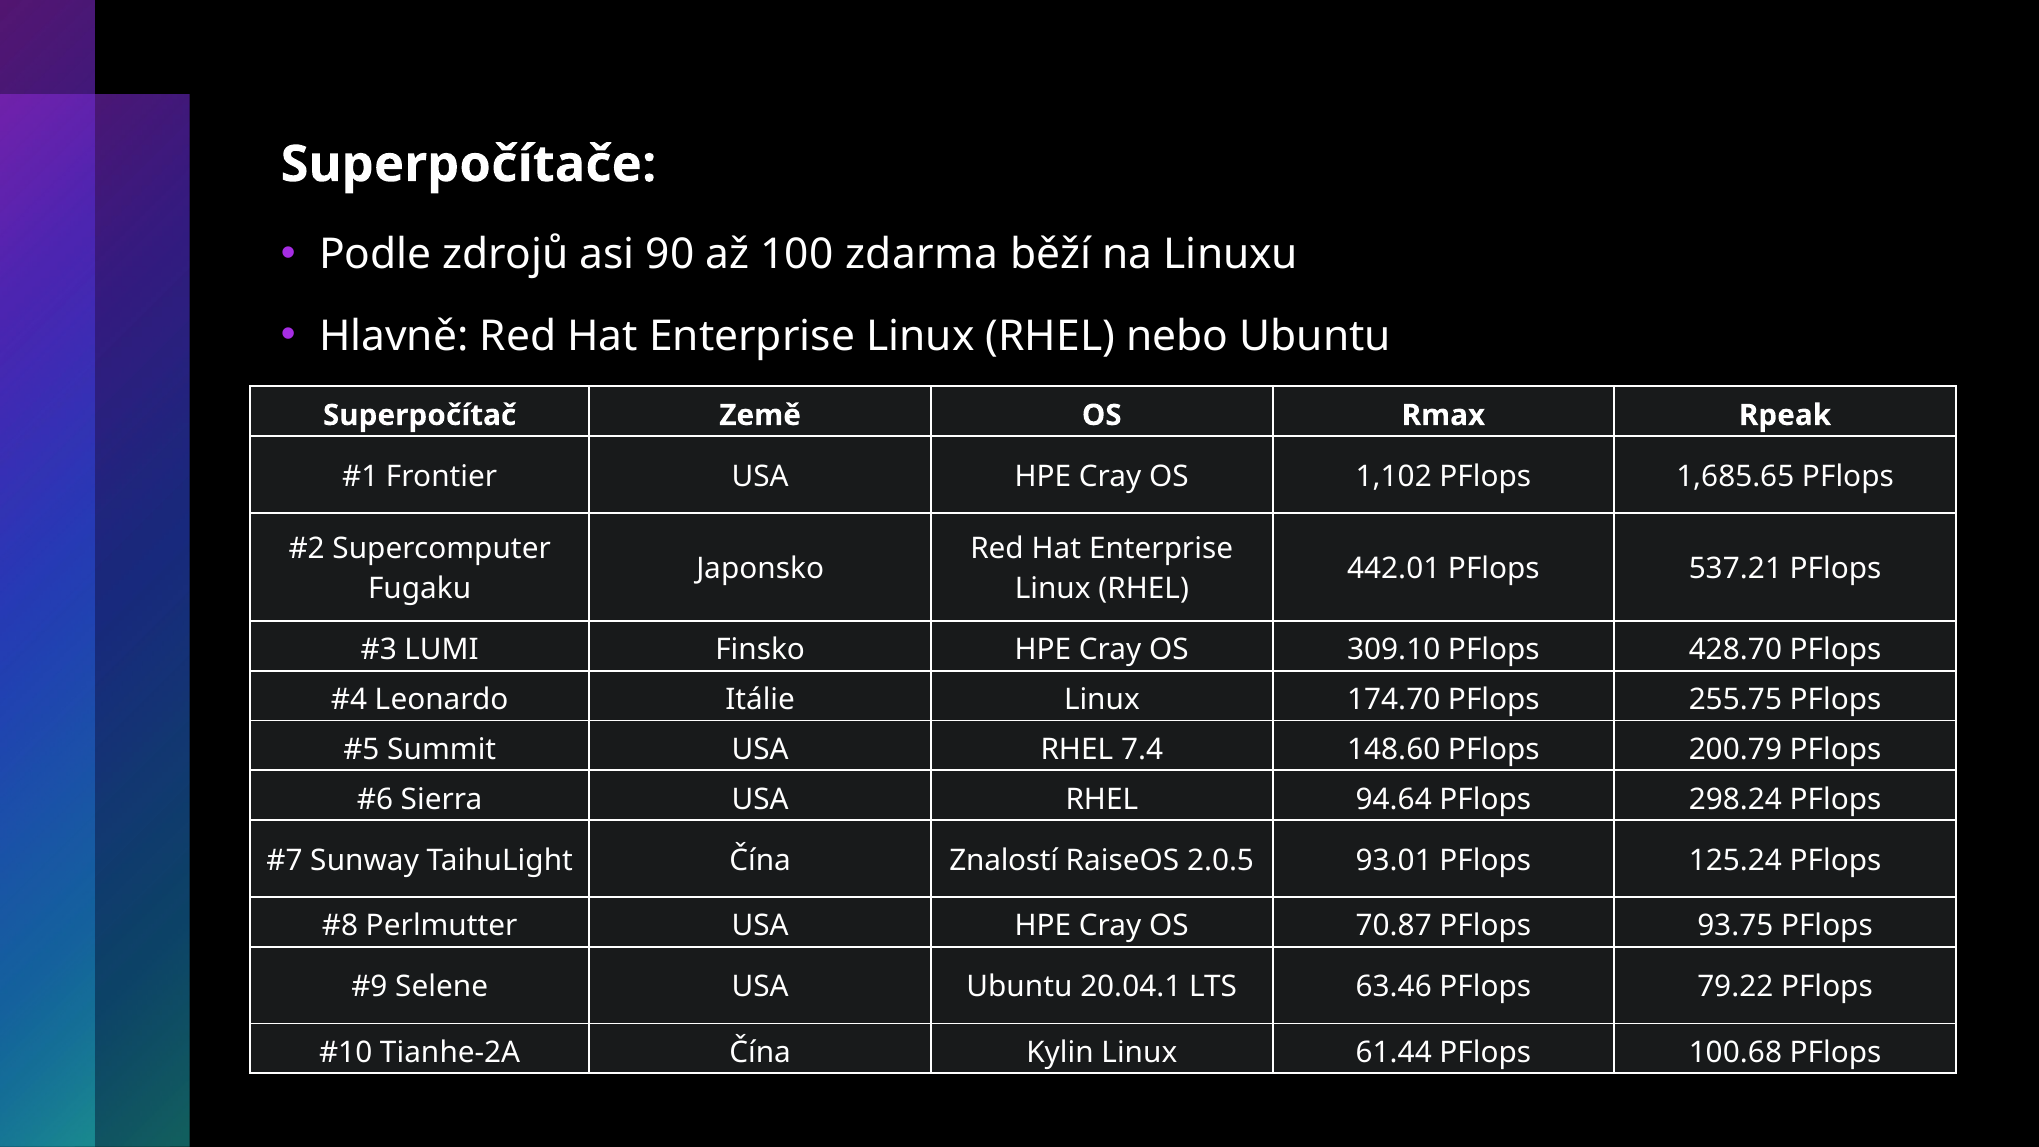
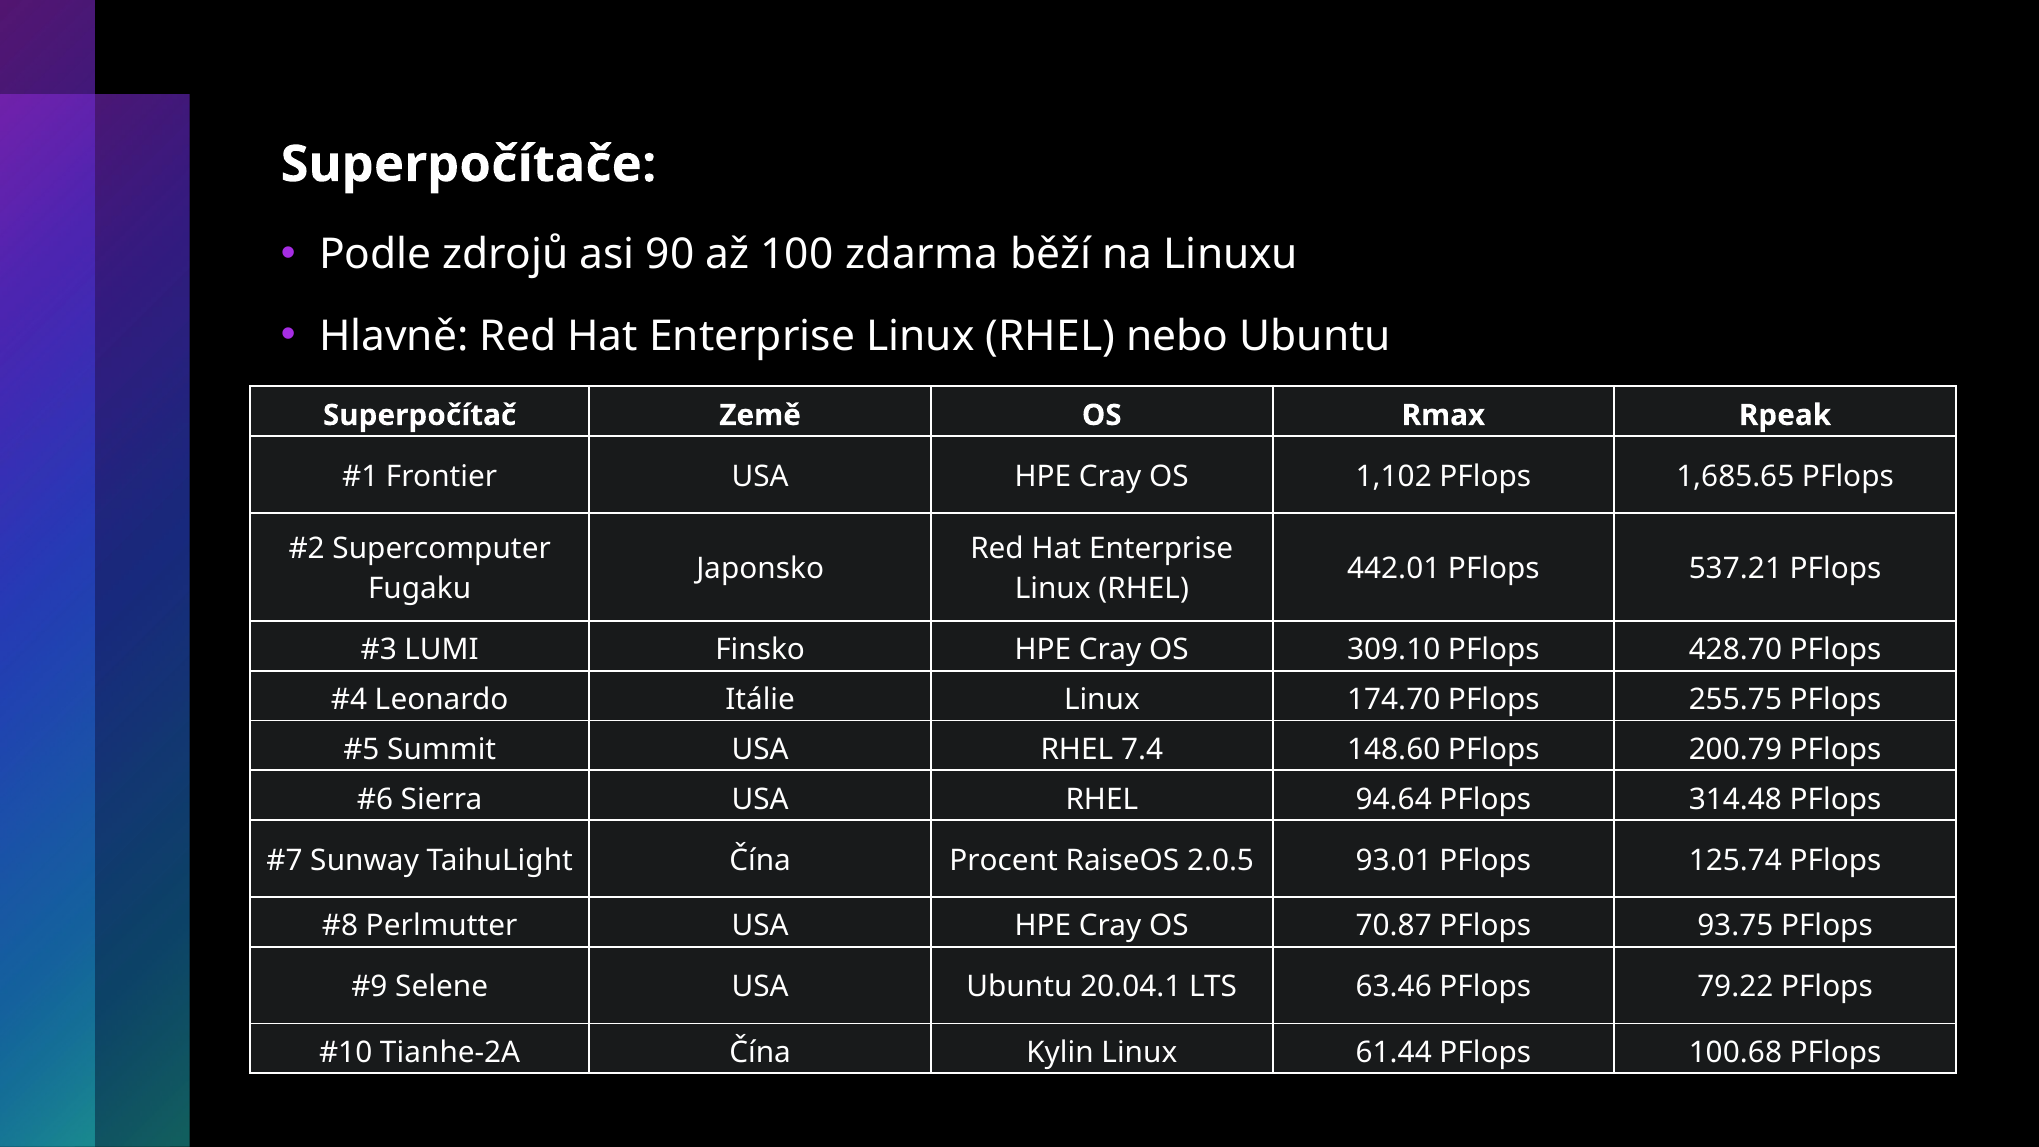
298.24: 298.24 -> 314.48
Znalostí: Znalostí -> Procent
125.24: 125.24 -> 125.74
